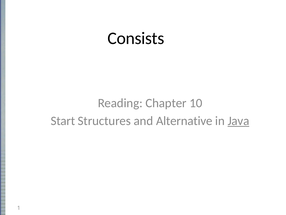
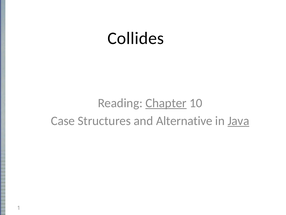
Consists: Consists -> Collides
Chapter underline: none -> present
Start: Start -> Case
